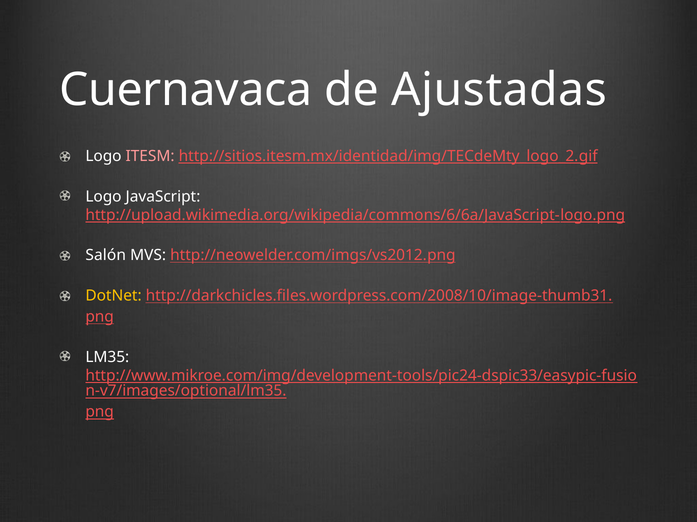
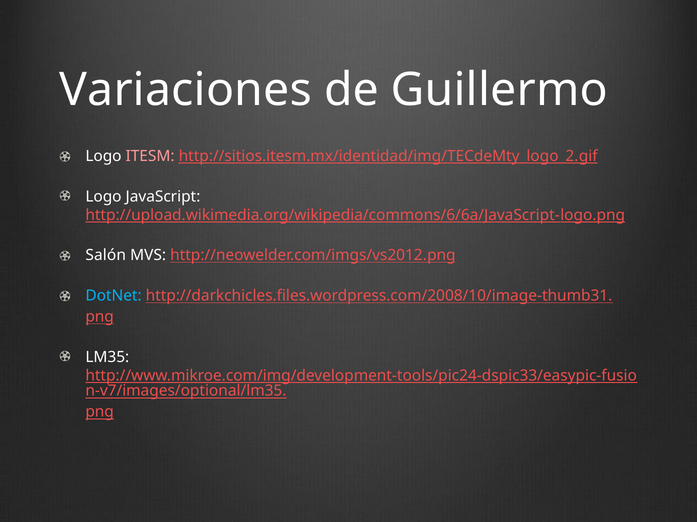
Cuernavaca: Cuernavaca -> Variaciones
Ajustadas: Ajustadas -> Guillermo
DotNet colour: yellow -> light blue
